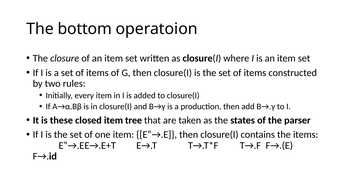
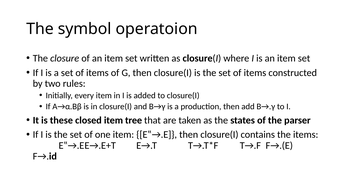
bottom: bottom -> symbol
